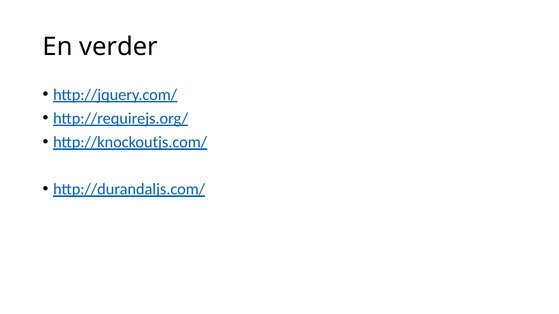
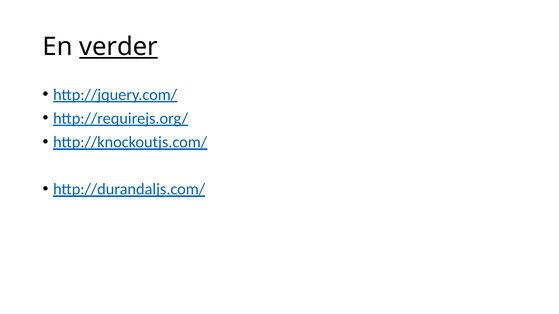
verder underline: none -> present
